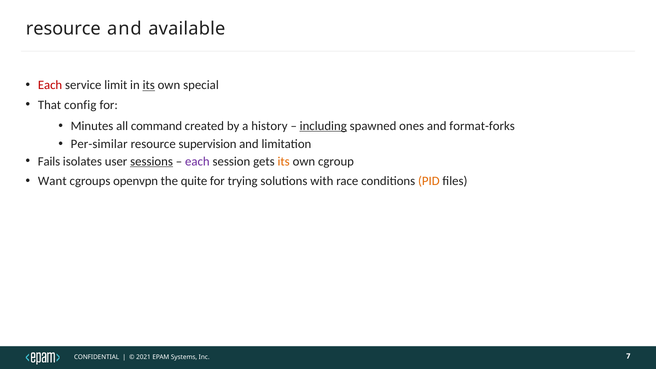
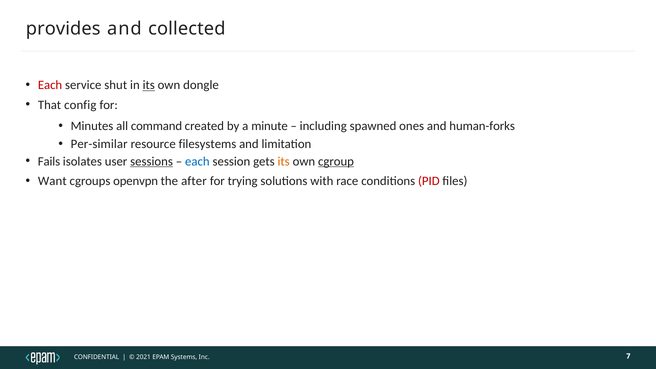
resource at (63, 28): resource -> provides
available: available -> collected
limit: limit -> shut
special: special -> dongle
history: history -> minute
including underline: present -> none
format-forks: format-forks -> human-forks
supervision: supervision -> filesystems
each at (197, 161) colour: purple -> blue
cgroup underline: none -> present
quite: quite -> after
PID colour: orange -> red
